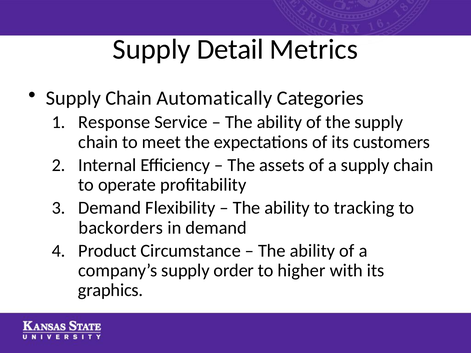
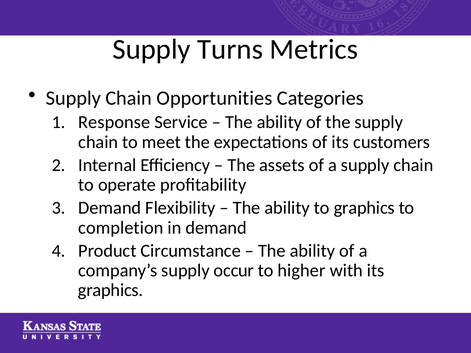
Detail: Detail -> Turns
Automatically: Automatically -> Opportunities
to tracking: tracking -> graphics
backorders: backorders -> completion
order: order -> occur
